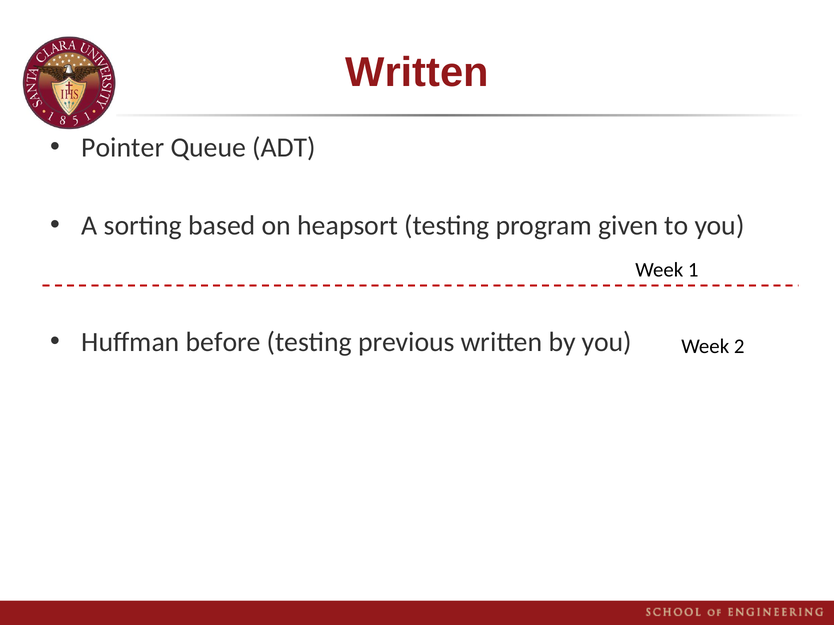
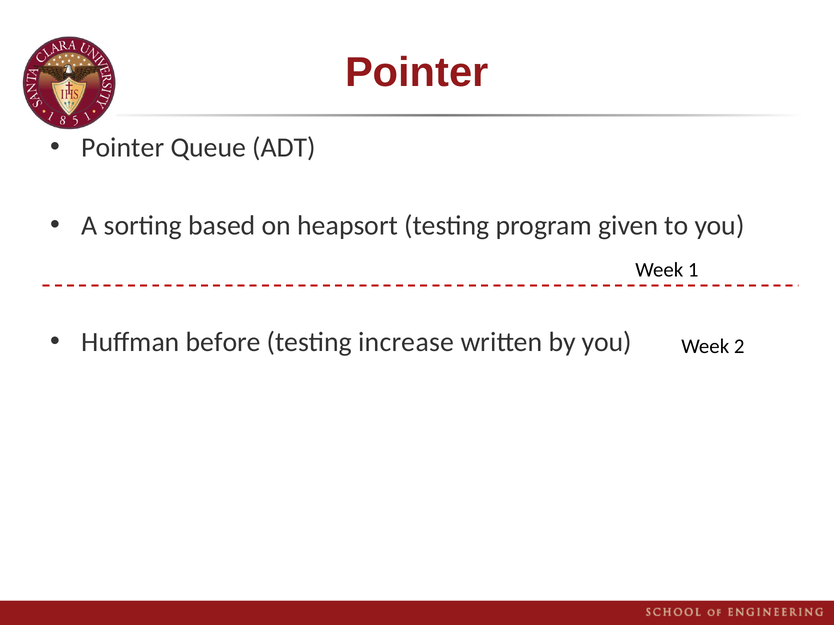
Written at (417, 72): Written -> Pointer
previous: previous -> increase
